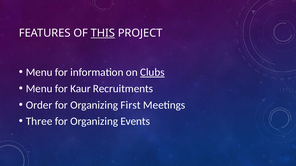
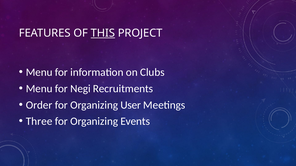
Clubs underline: present -> none
Kaur: Kaur -> Negi
First: First -> User
